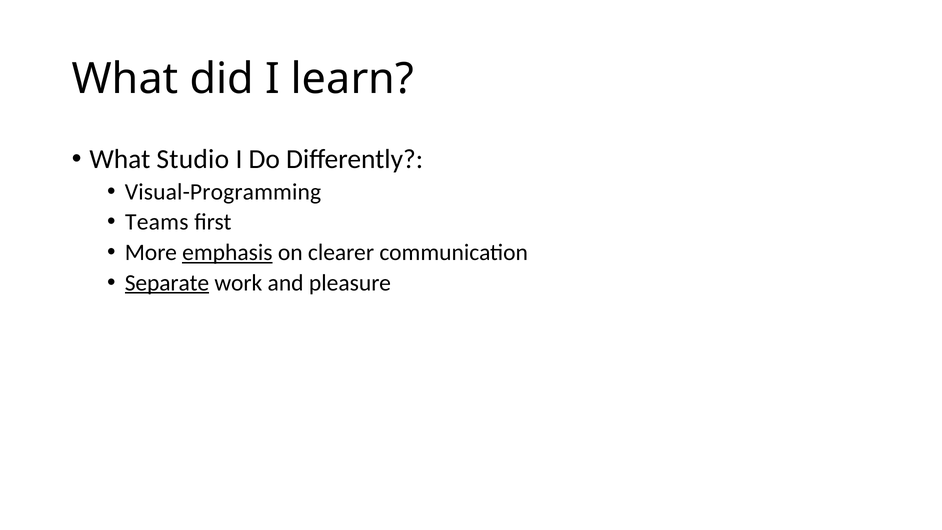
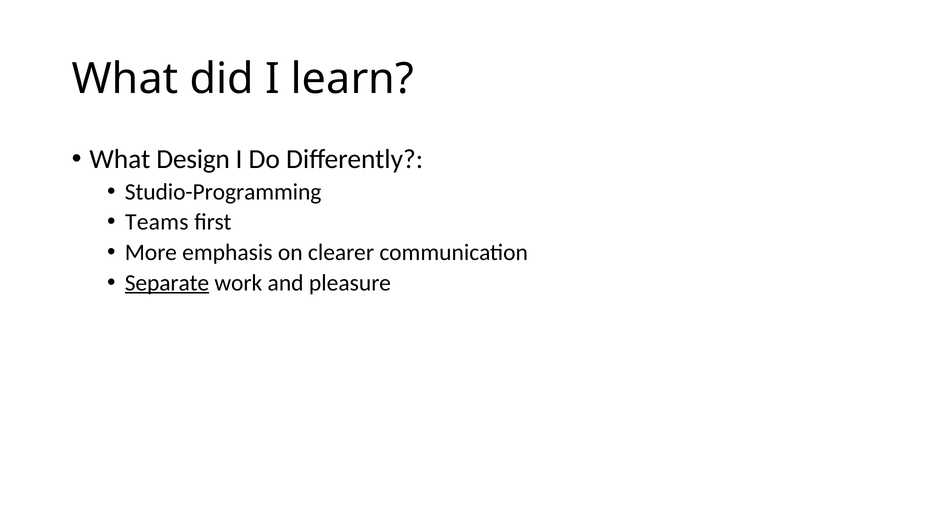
Studio: Studio -> Design
Visual-Programming: Visual-Programming -> Studio-Programming
emphasis underline: present -> none
